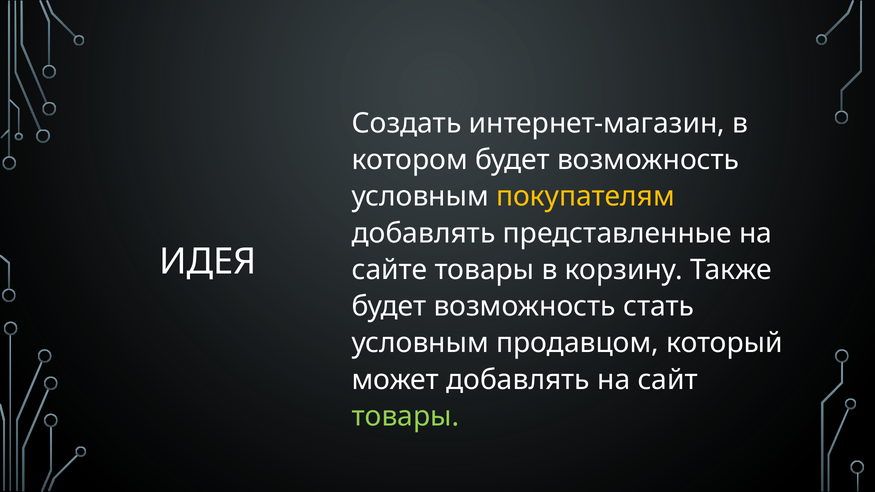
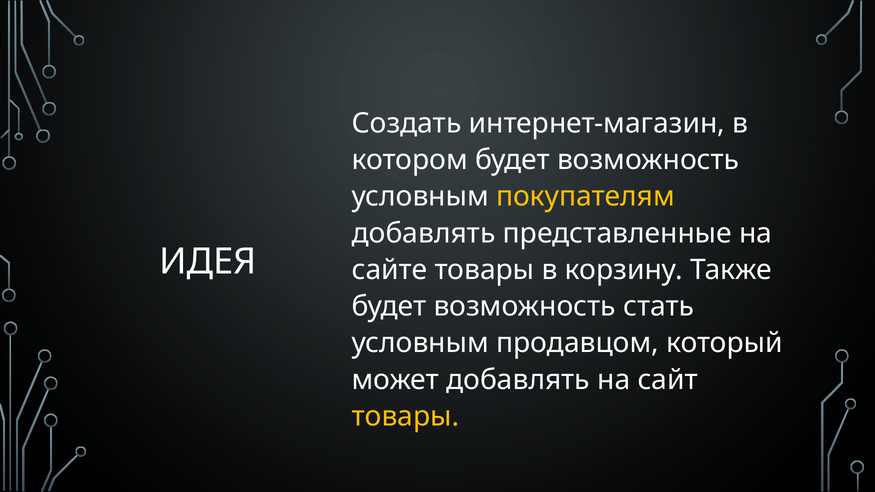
товары at (405, 417) colour: light green -> yellow
